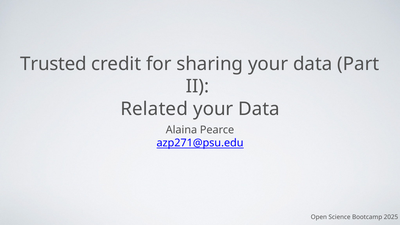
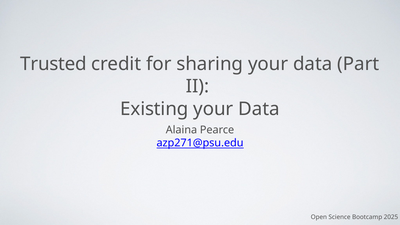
Related: Related -> Existing
